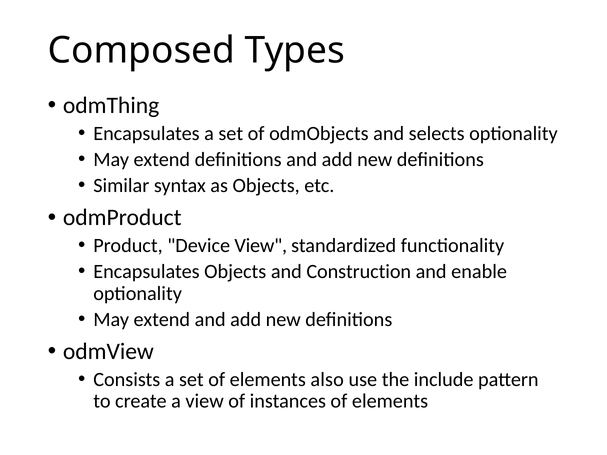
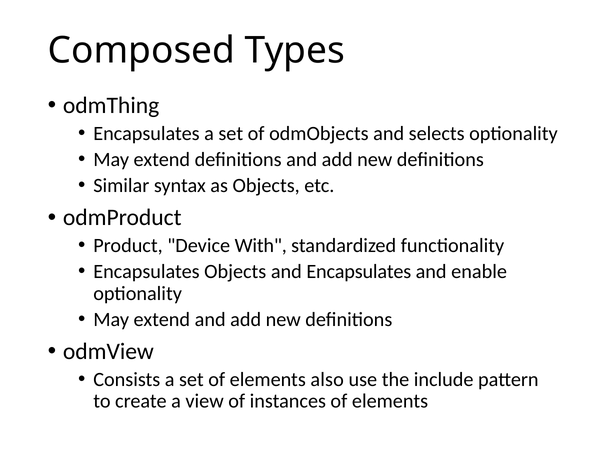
Device View: View -> With
and Construction: Construction -> Encapsulates
